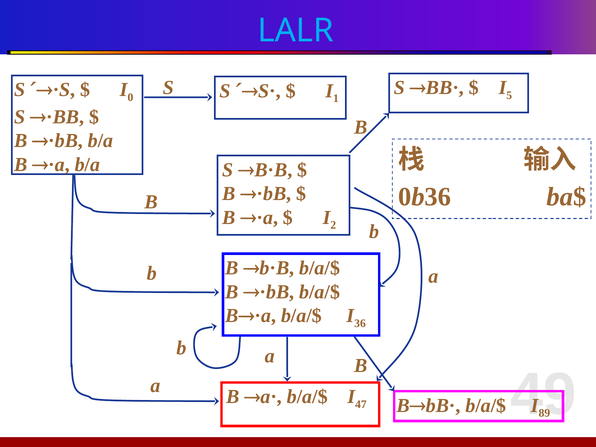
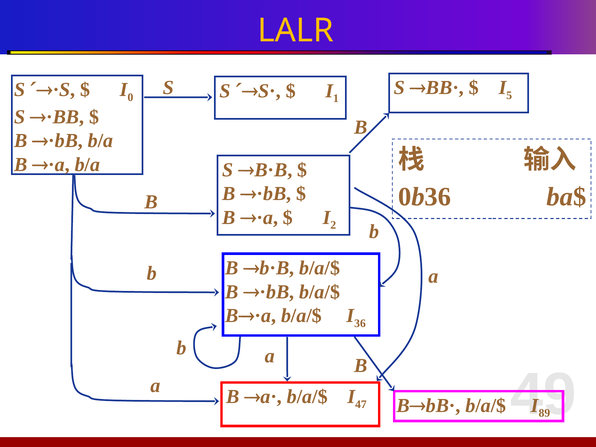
LALR colour: light blue -> yellow
